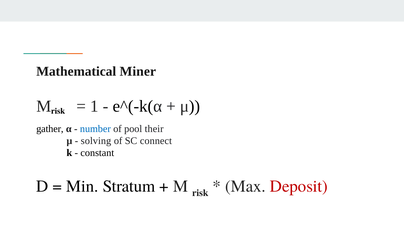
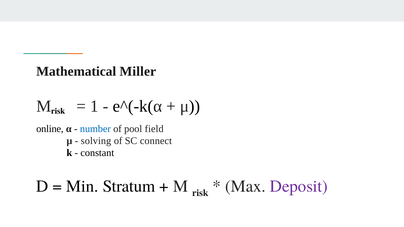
Miner: Miner -> Miller
gather: gather -> online
their: their -> field
Deposit colour: red -> purple
